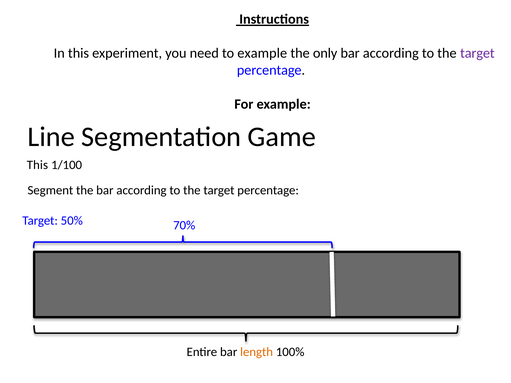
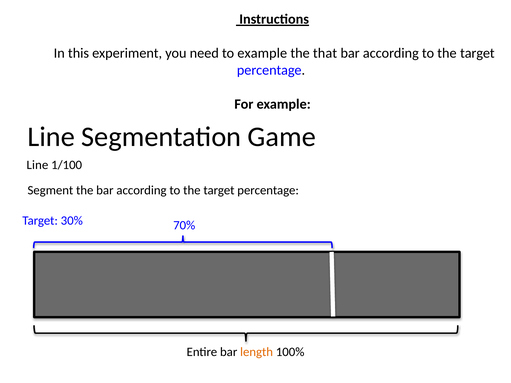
only: only -> that
target at (477, 53) colour: purple -> black
This at (37, 165): This -> Line
50%: 50% -> 30%
